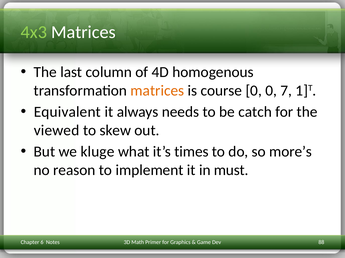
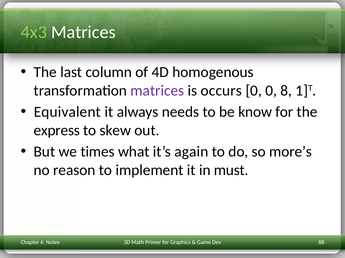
matrices at (157, 91) colour: orange -> purple
course: course -> occurs
7: 7 -> 8
catch: catch -> know
viewed: viewed -> express
kluge: kluge -> times
times: times -> again
